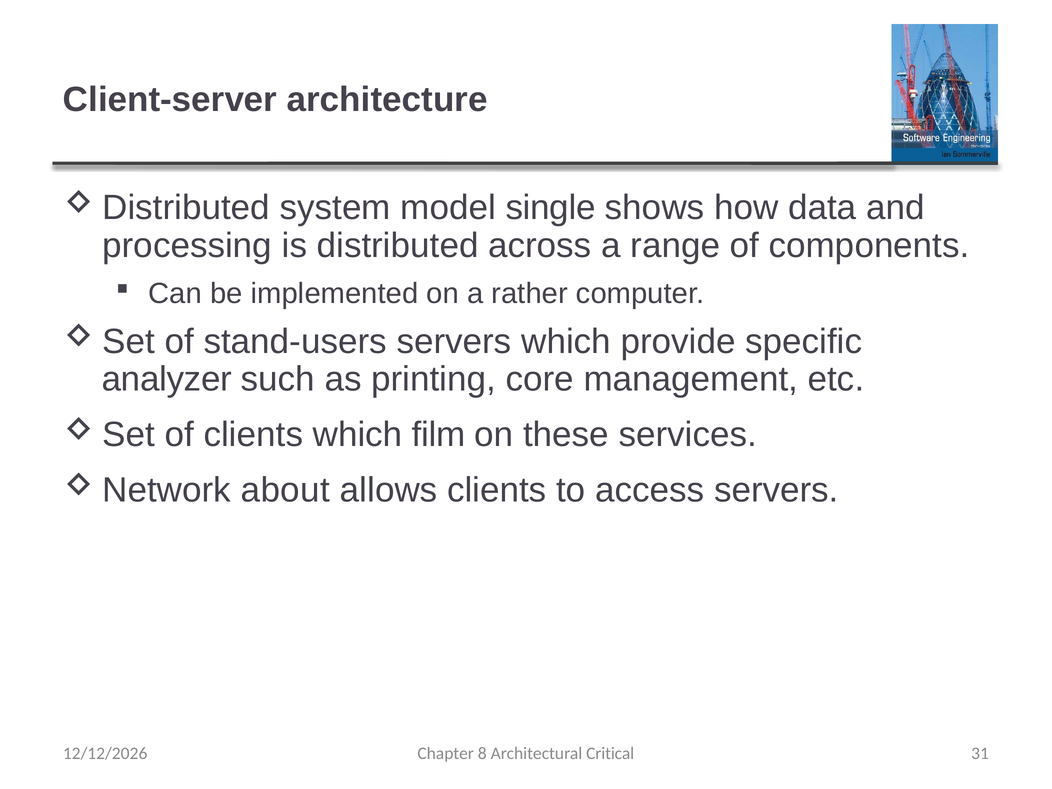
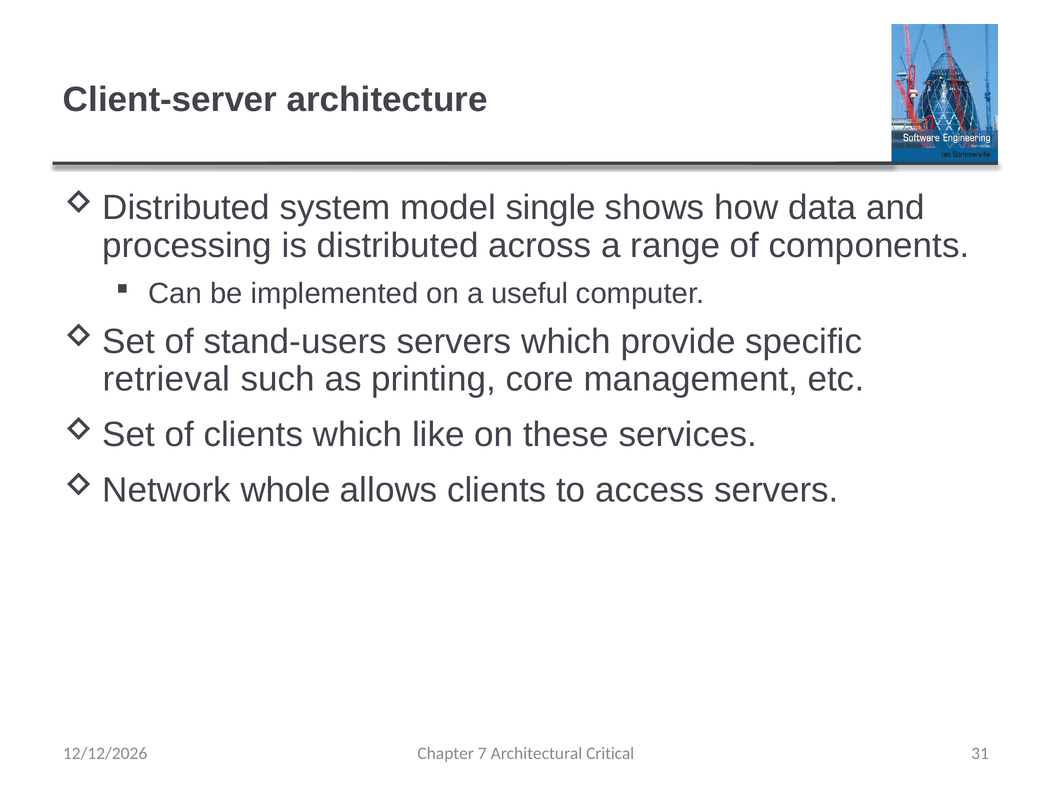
rather: rather -> useful
analyzer: analyzer -> retrieval
film: film -> like
about: about -> whole
8: 8 -> 7
